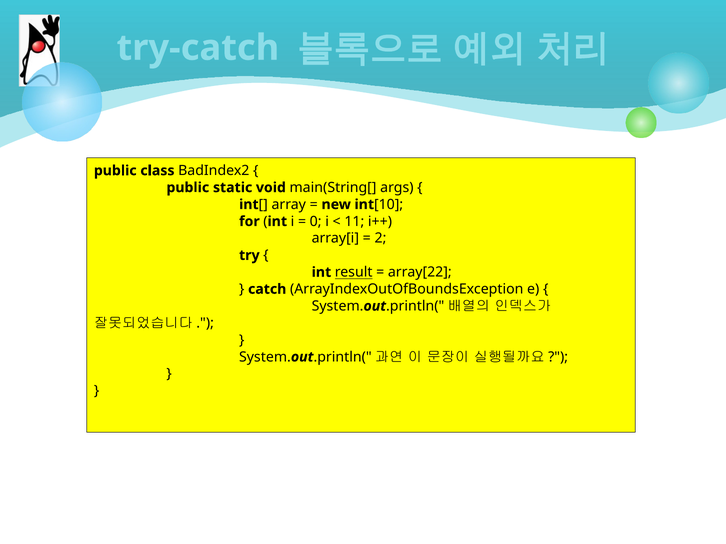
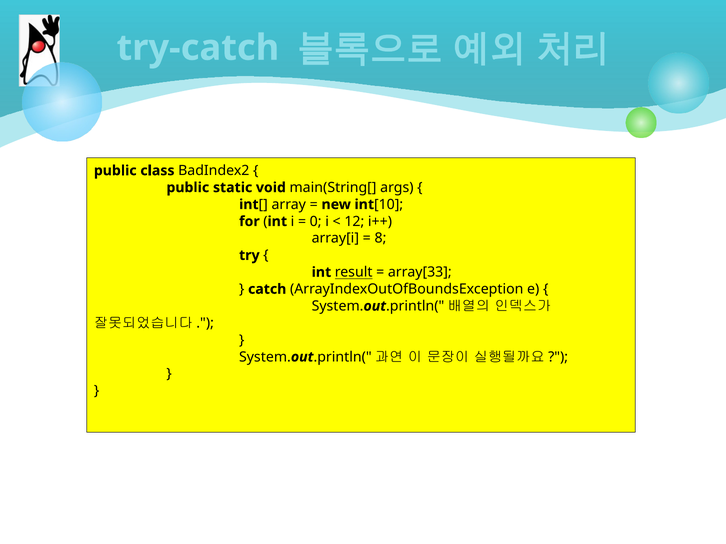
11: 11 -> 12
2: 2 -> 8
array[22: array[22 -> array[33
